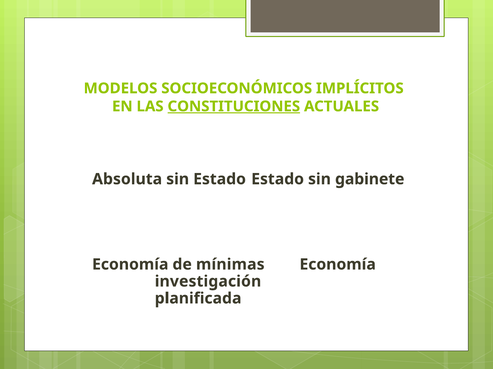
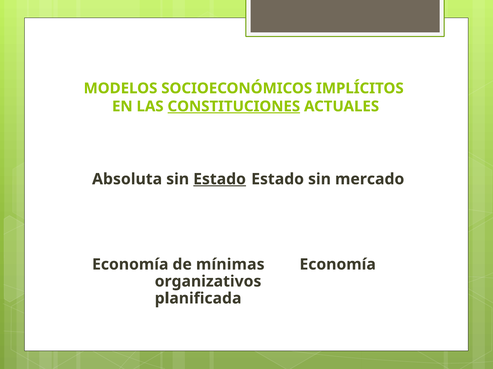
Estado at (220, 179) underline: none -> present
gabinete: gabinete -> mercado
investigación: investigación -> organizativos
